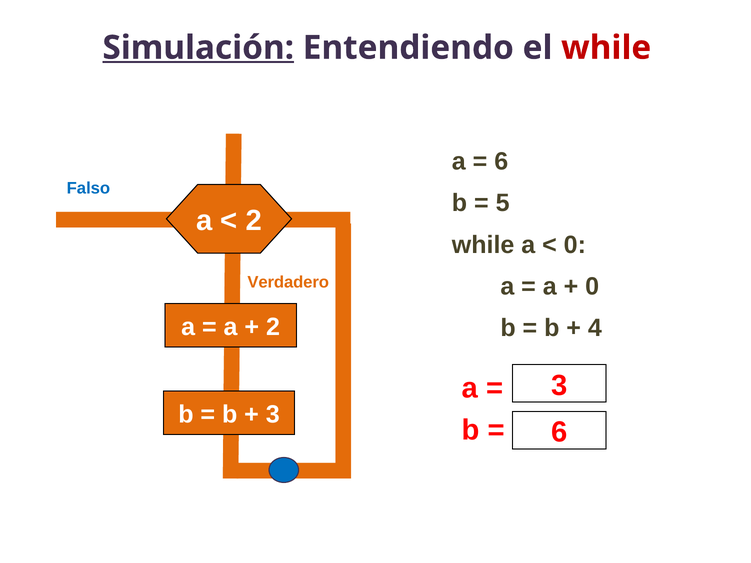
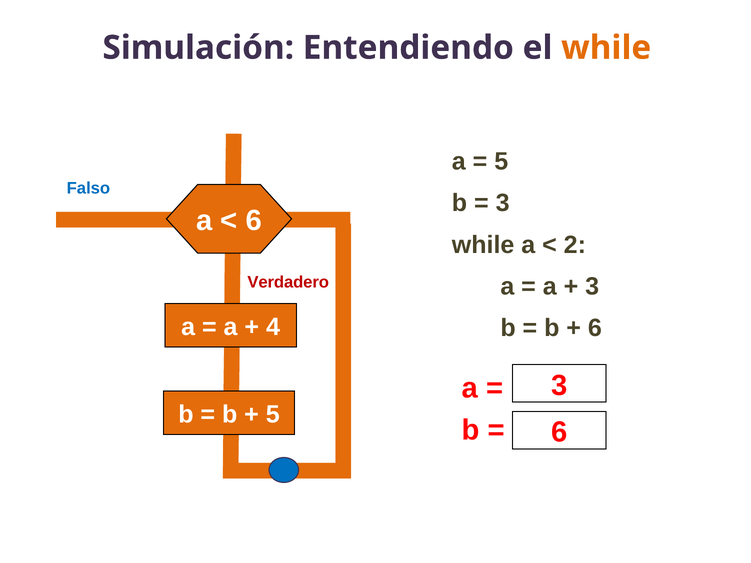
Simulación underline: present -> none
while at (606, 48) colour: red -> orange
6 at (501, 161): 6 -> 5
5 at (503, 203): 5 -> 3
2 at (254, 221): 2 -> 6
0 at (575, 245): 0 -> 2
Verdadero colour: orange -> red
0 at (592, 287): 0 -> 3
2 at (273, 327): 2 -> 4
4 at (595, 328): 4 -> 6
3 at (273, 415): 3 -> 5
